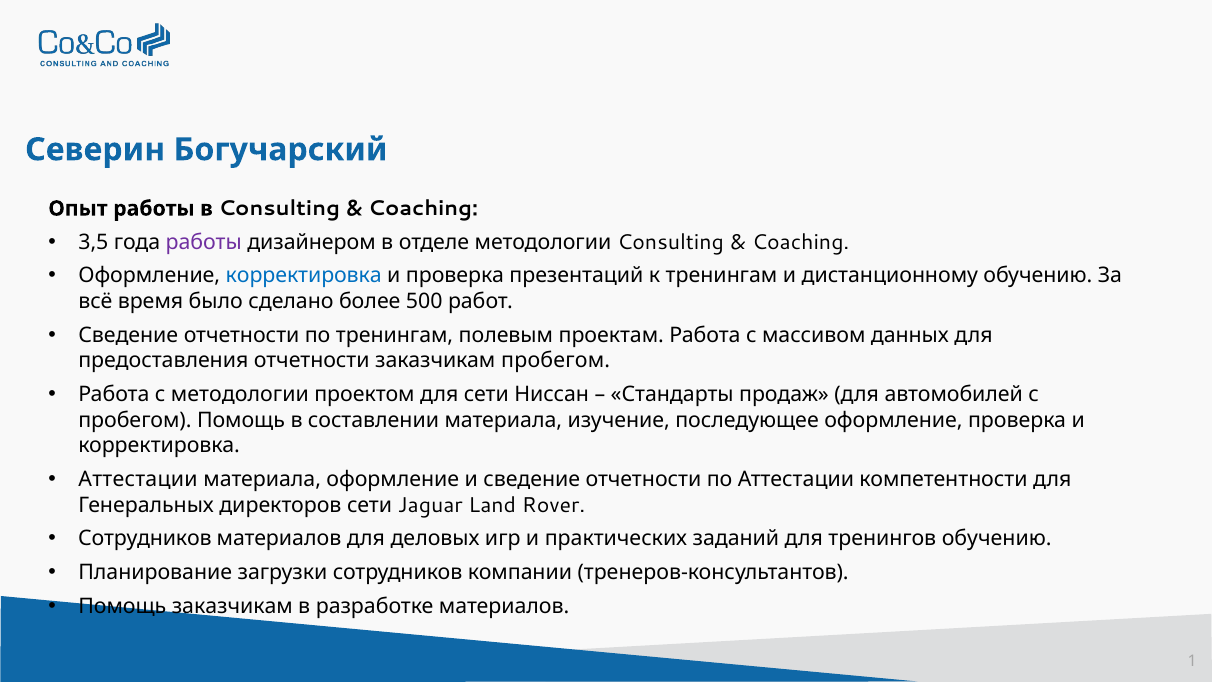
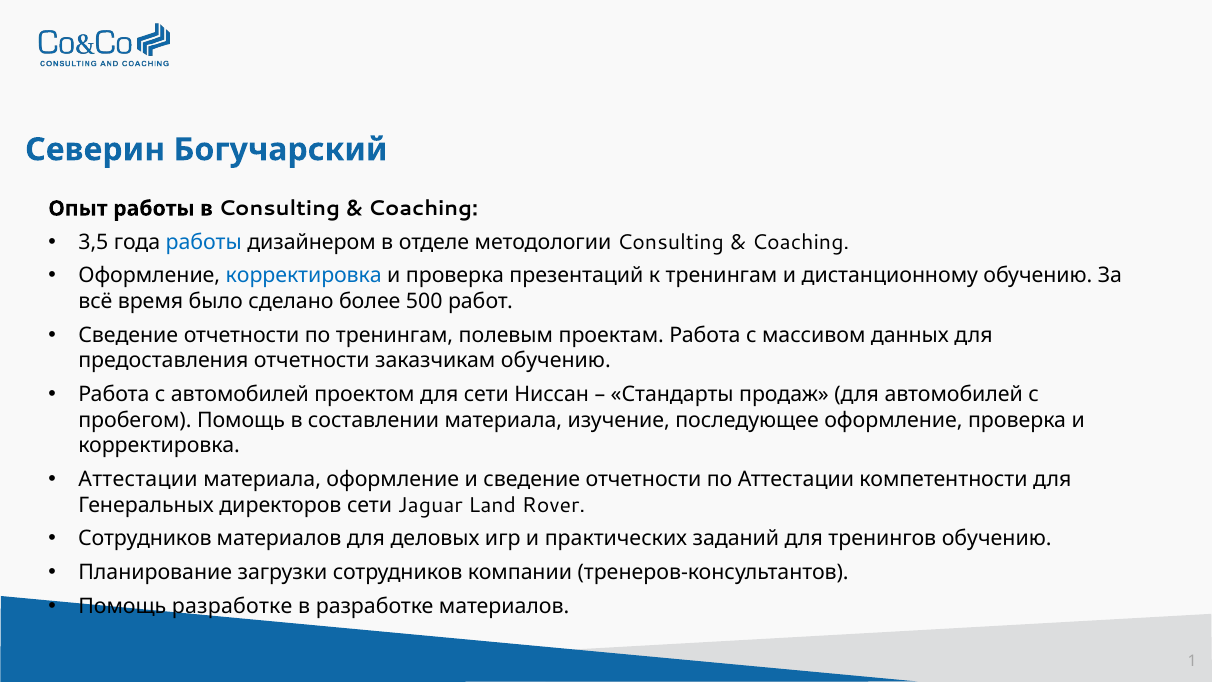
работы at (204, 242) colour: purple -> blue
заказчикам пробегом: пробегом -> обучению
с методологии: методологии -> автомобилей
Помощь заказчикам: заказчикам -> разработке
